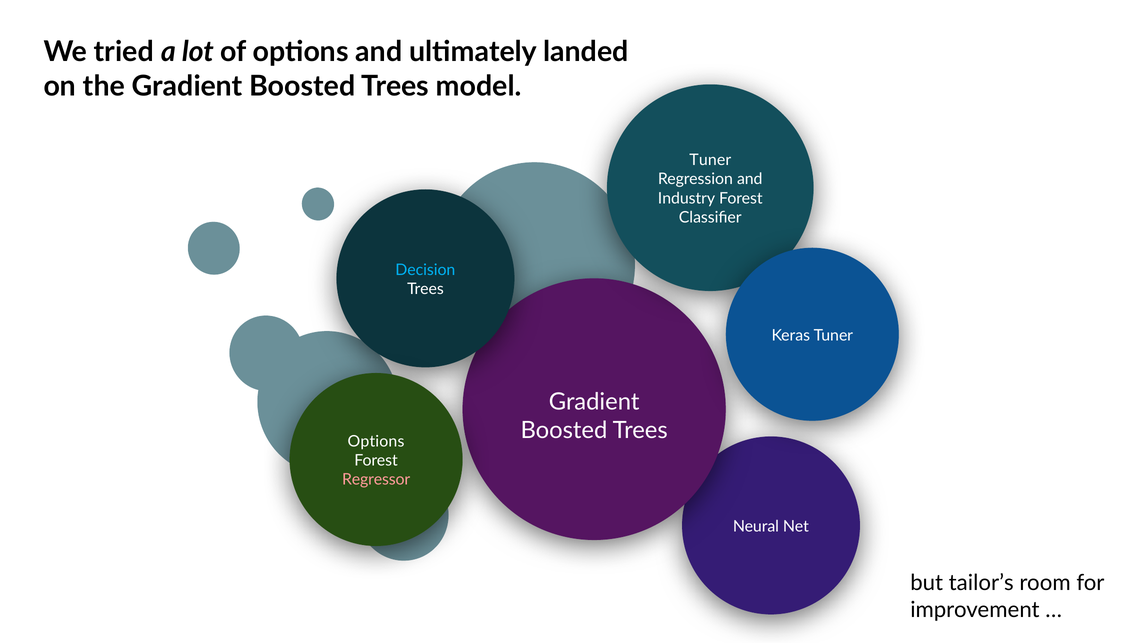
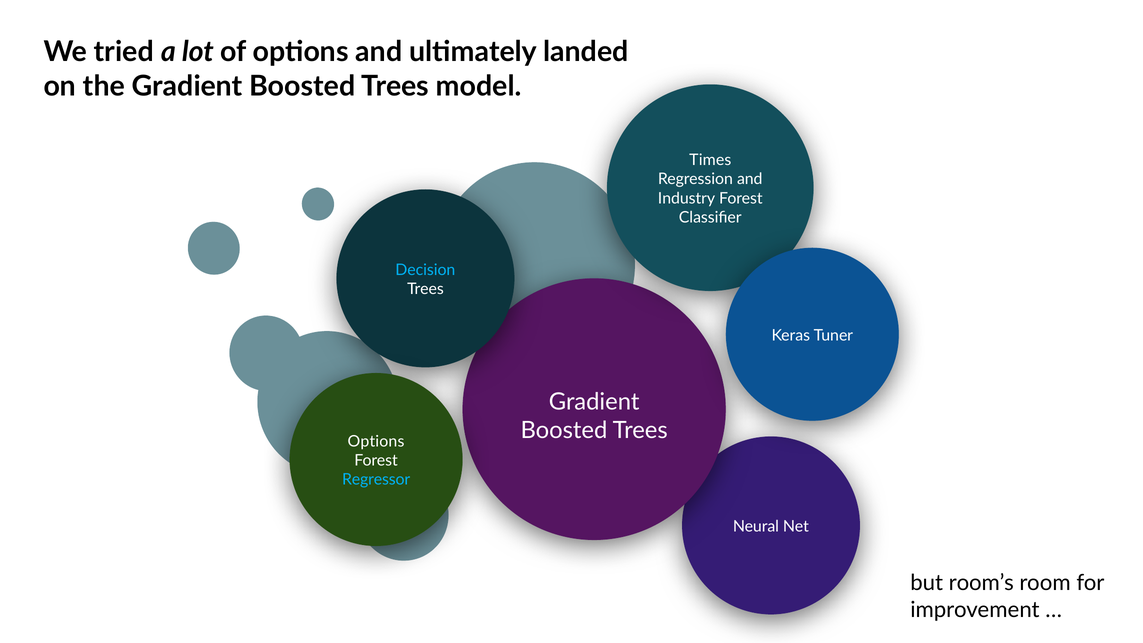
Tuner at (710, 160): Tuner -> Times
Regressor colour: pink -> light blue
tailor’s: tailor’s -> room’s
